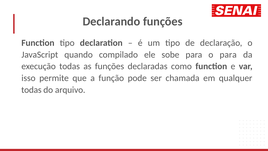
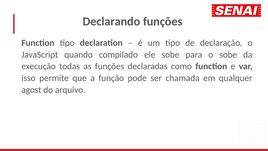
o para: para -> sobe
todas at (31, 90): todas -> agost
